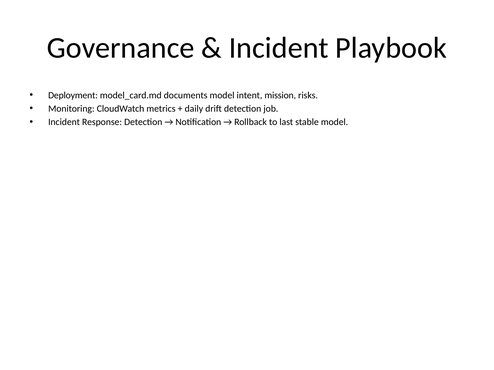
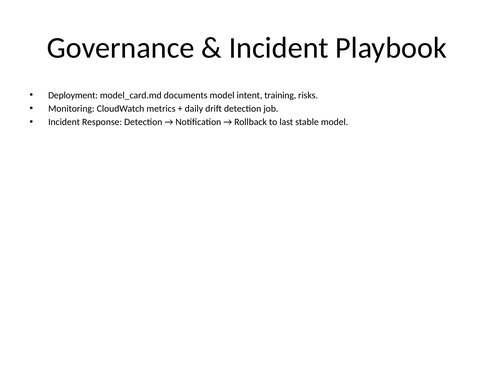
mission: mission -> training
